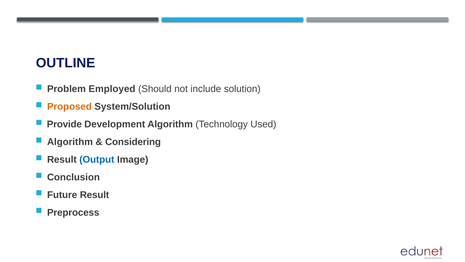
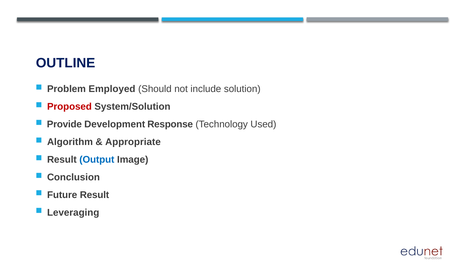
Proposed colour: orange -> red
Development Algorithm: Algorithm -> Response
Considering: Considering -> Appropriate
Preprocess: Preprocess -> Leveraging
